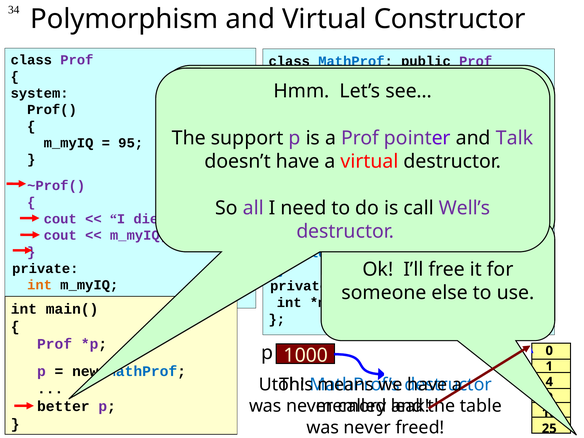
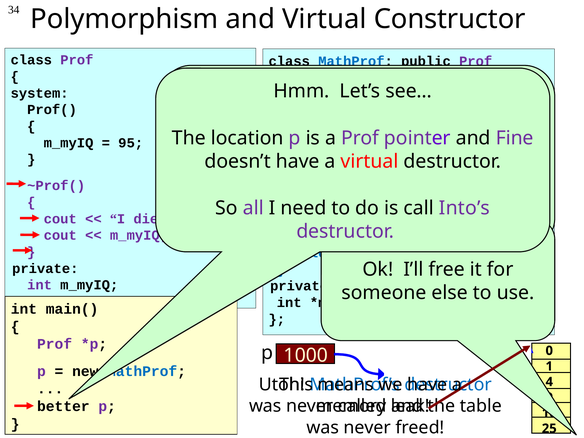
support: support -> location
Talk: Talk -> Fine
Well’s: Well’s -> Into’s
int at (40, 285) colour: orange -> purple
